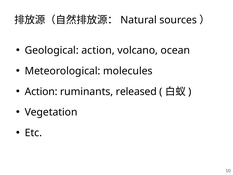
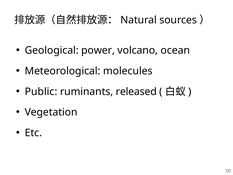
Geological action: action -> power
Action at (41, 91): Action -> Public
